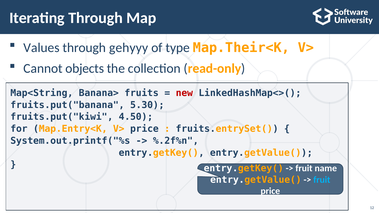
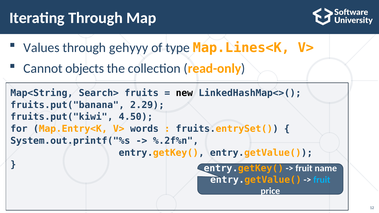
Map.Their<K: Map.Their<K -> Map.Lines<K
Banana>: Banana> -> Search>
new colour: red -> black
5.30: 5.30 -> 2.29
V> price: price -> words
